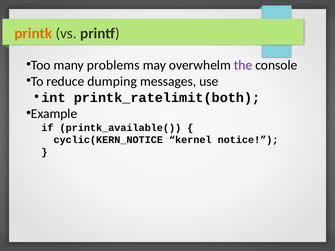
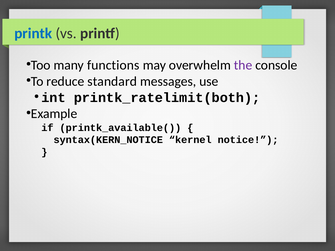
printk colour: orange -> blue
problems: problems -> functions
dumping: dumping -> standard
cyclic(KERN_NOTICE: cyclic(KERN_NOTICE -> syntax(KERN_NOTICE
